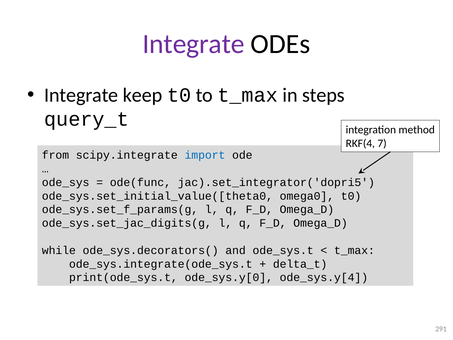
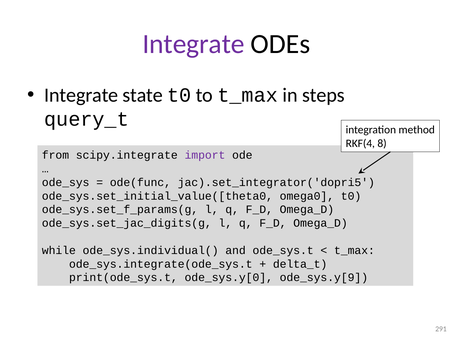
keep: keep -> state
7: 7 -> 8
import colour: blue -> purple
ode_sys.decorators(: ode_sys.decorators( -> ode_sys.individual(
ode_sys.y[4: ode_sys.y[4 -> ode_sys.y[9
